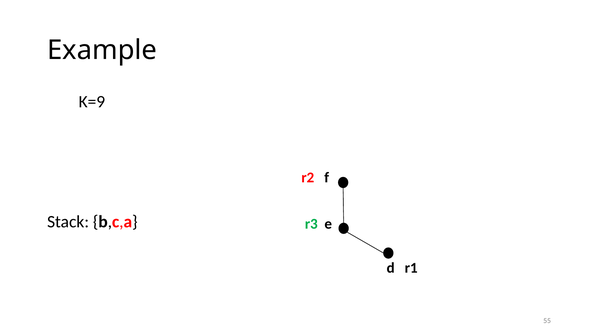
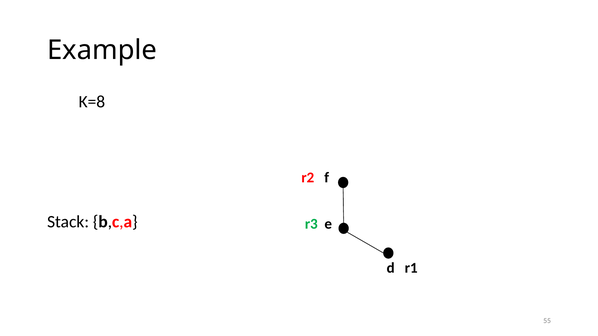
K=9: K=9 -> K=8
